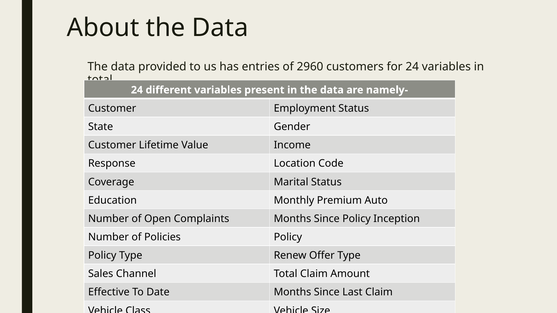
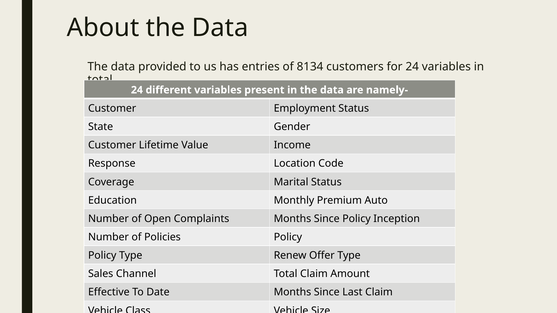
2960: 2960 -> 8134
